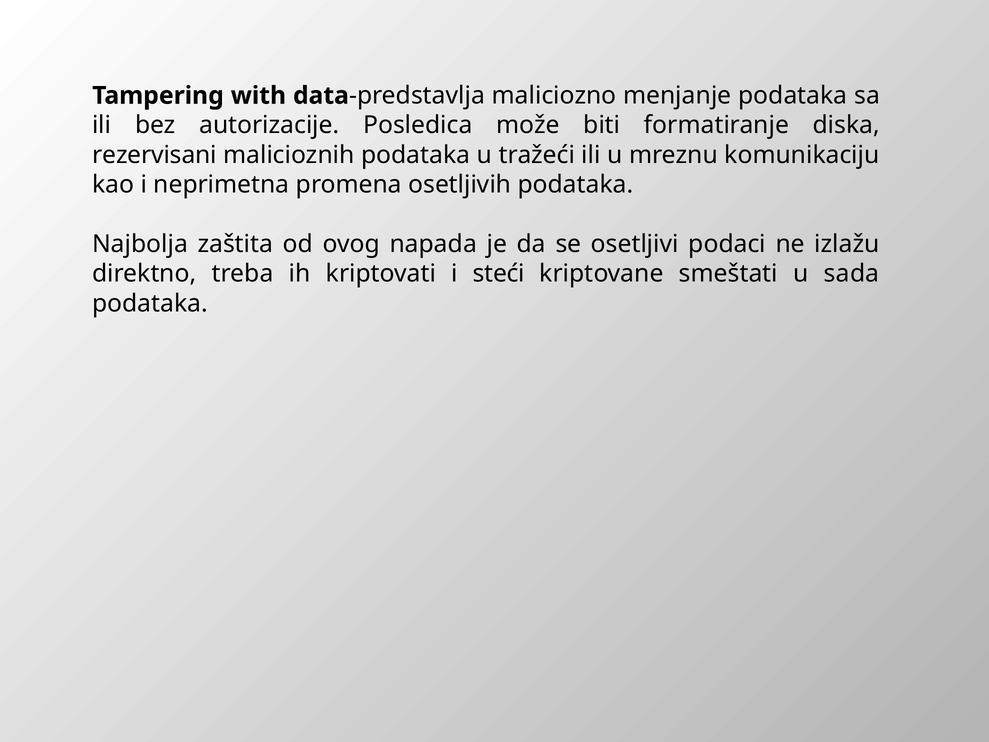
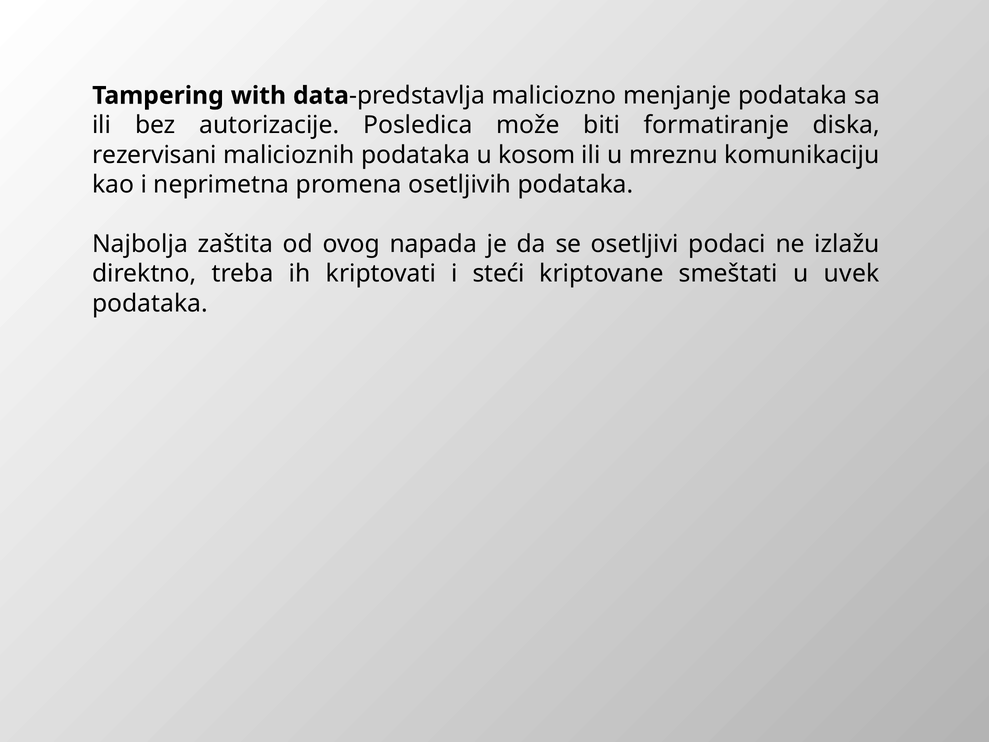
tražeći: tražeći -> kosom
sada: sada -> uvek
